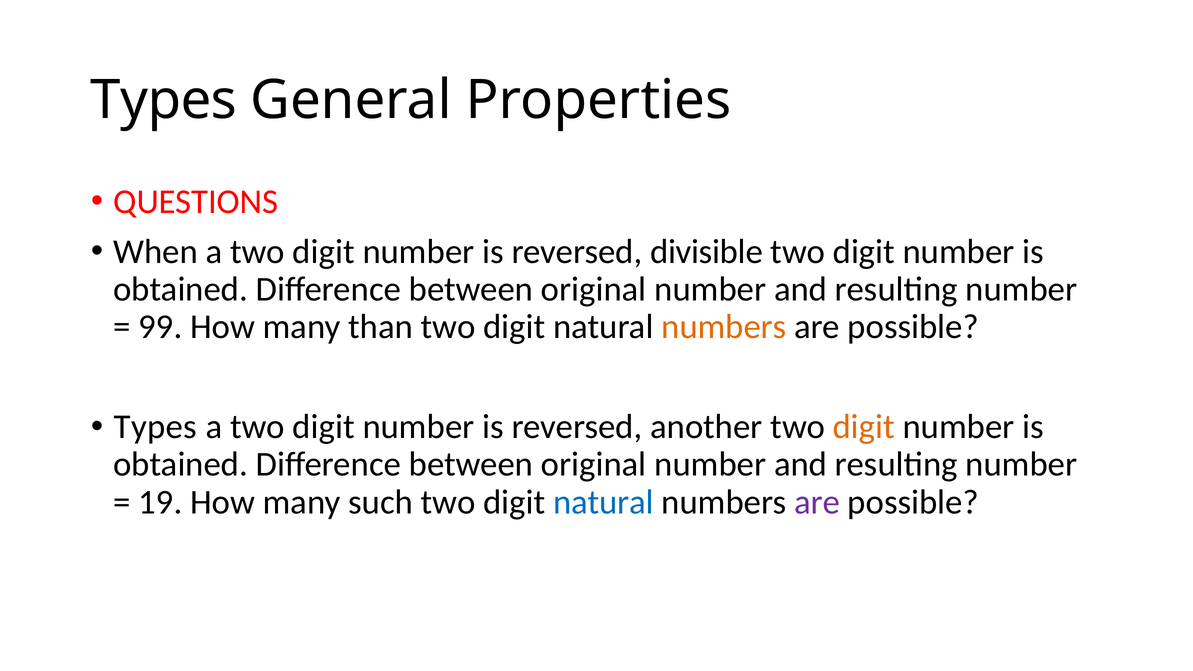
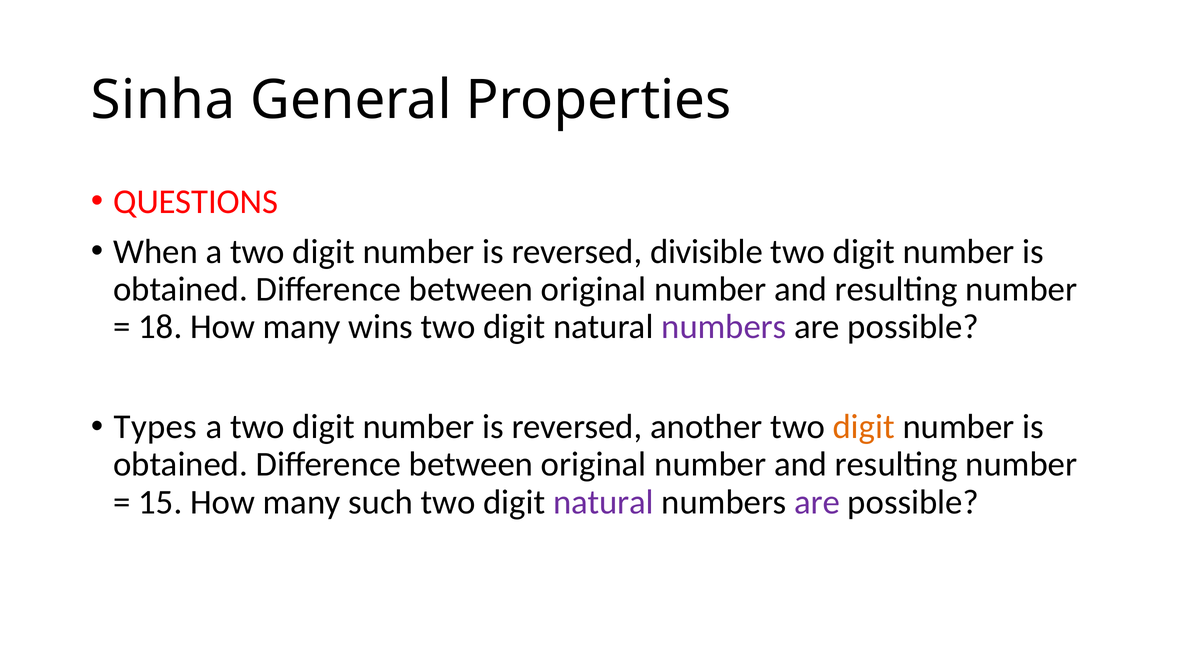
Types at (164, 100): Types -> Sinha
99: 99 -> 18
than: than -> wins
numbers at (724, 327) colour: orange -> purple
19: 19 -> 15
natural at (603, 502) colour: blue -> purple
